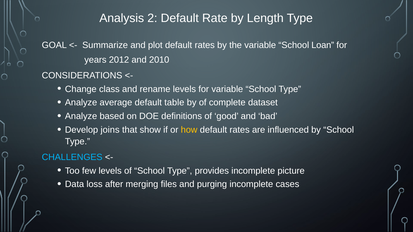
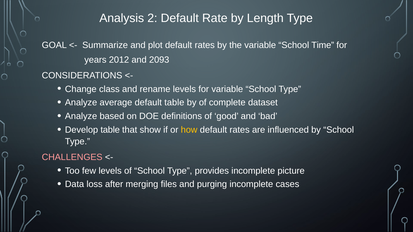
Loan: Loan -> Time
2010: 2010 -> 2093
Develop joins: joins -> table
CHALLENGES colour: light blue -> pink
